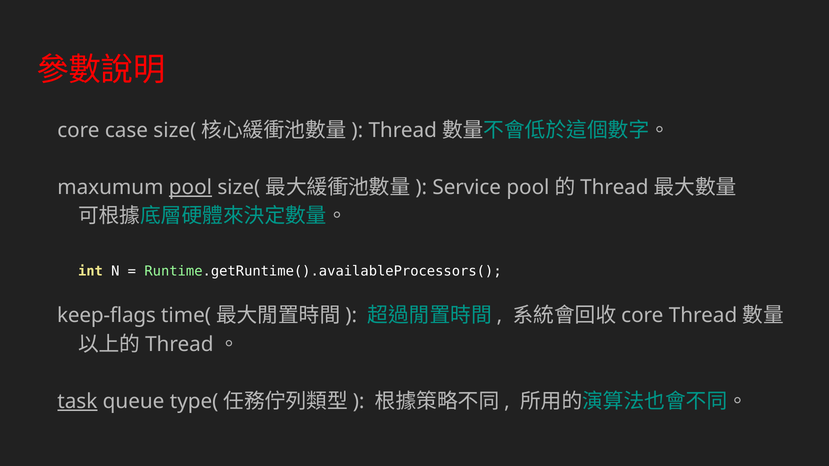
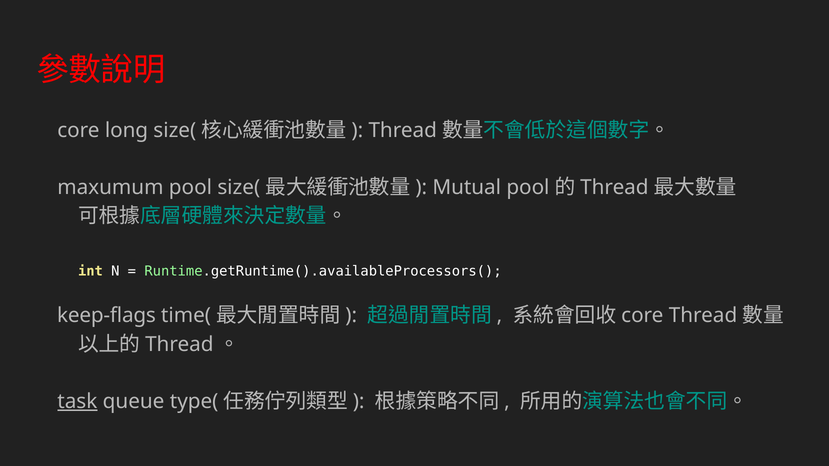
case: case -> long
pool underline: present -> none
Service: Service -> Mutual
